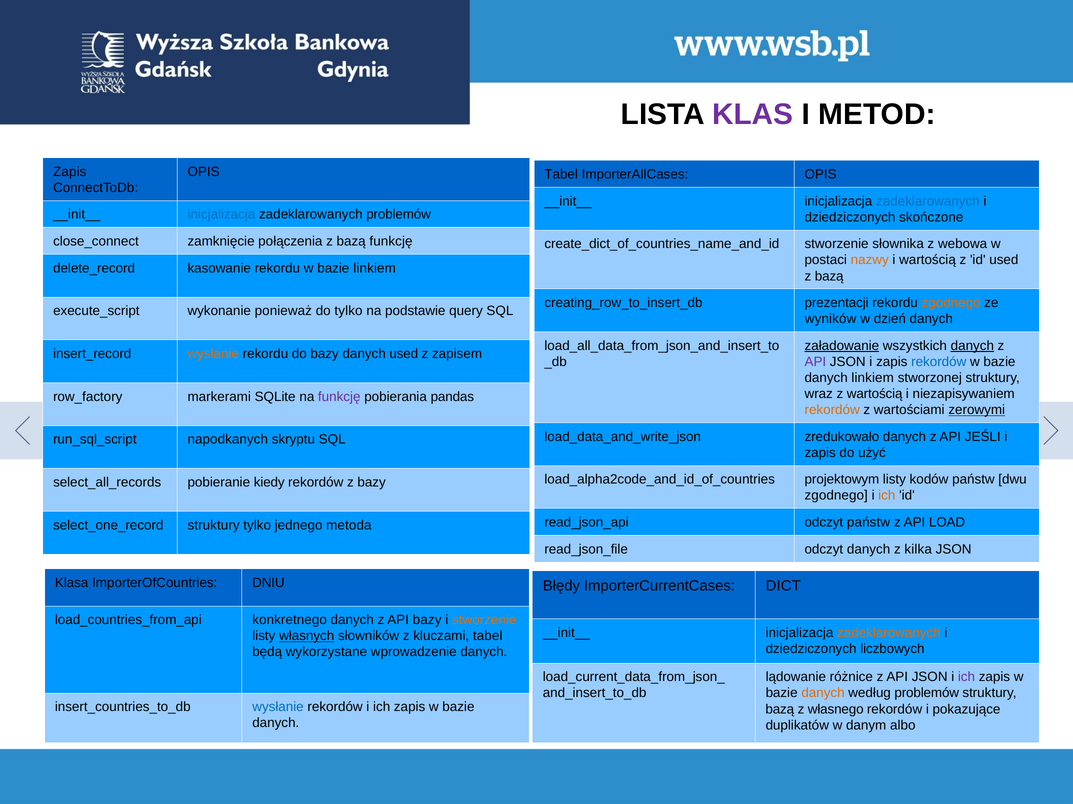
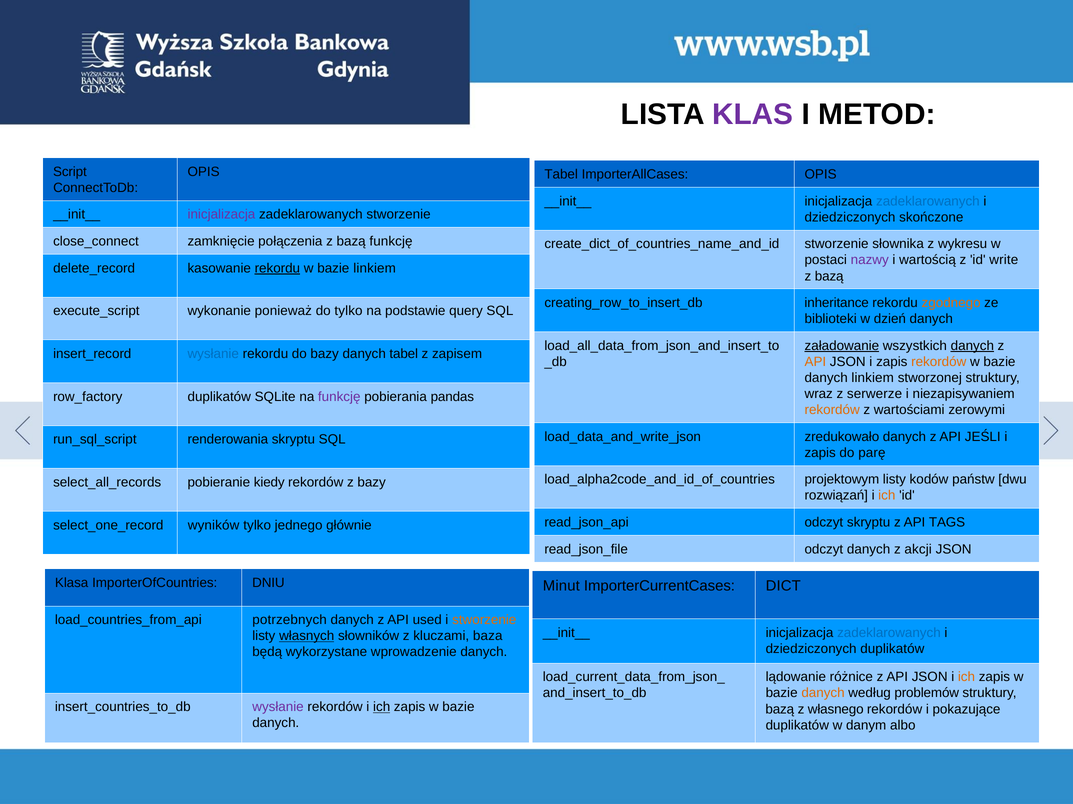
Zapis at (70, 172): Zapis -> Script
inicjalizacja at (221, 215) colour: blue -> purple
zadeklarowanych problemów: problemów -> stworzenie
webowa: webowa -> wykresu
nazwy colour: orange -> purple
id used: used -> write
rekordu at (277, 268) underline: none -> present
prezentacji: prezentacji -> inheritance
wyników: wyników -> biblioteki
wysłanie at (213, 354) colour: orange -> blue
bazy danych used: used -> tabel
API at (815, 362) colour: purple -> orange
rekordów at (939, 362) colour: blue -> orange
z wartością: wartością -> serwerze
markerami at (219, 397): markerami -> duplikatów
zerowymi underline: present -> none
napodkanych: napodkanych -> renderowania
użyć: użyć -> parę
zgodnego at (836, 496): zgodnego -> rozwiązań
odczyt państw: państw -> skryptu
LOAD: LOAD -> TAGS
struktury at (214, 526): struktury -> wyników
metoda: metoda -> głównie
kilka: kilka -> akcji
Błędy: Błędy -> Minut
konkretnego: konkretnego -> potrzebnych
API bazy: bazy -> used
zadeklarowanych at (889, 633) colour: orange -> blue
kluczami tabel: tabel -> baza
dziedziczonych liczbowych: liczbowych -> duplikatów
ich at (966, 678) colour: purple -> orange
wysłanie at (278, 708) colour: blue -> purple
ich at (382, 708) underline: none -> present
